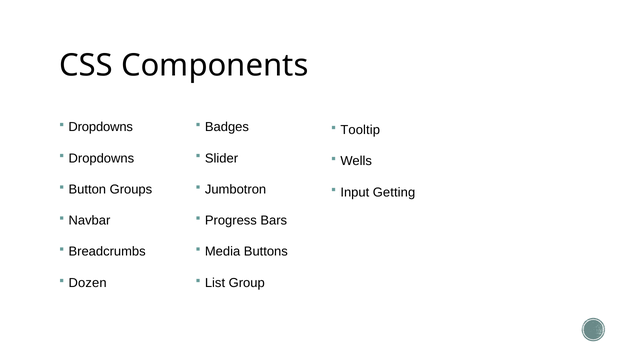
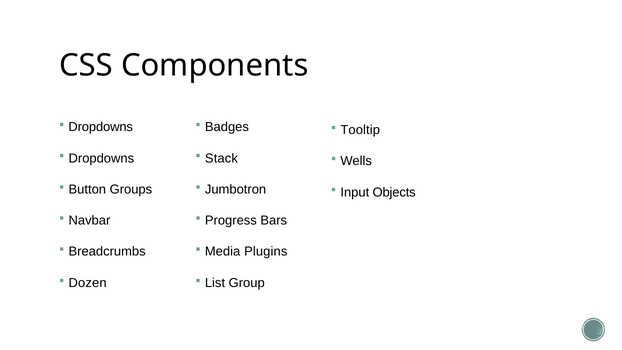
Slider: Slider -> Stack
Getting: Getting -> Objects
Buttons: Buttons -> Plugins
